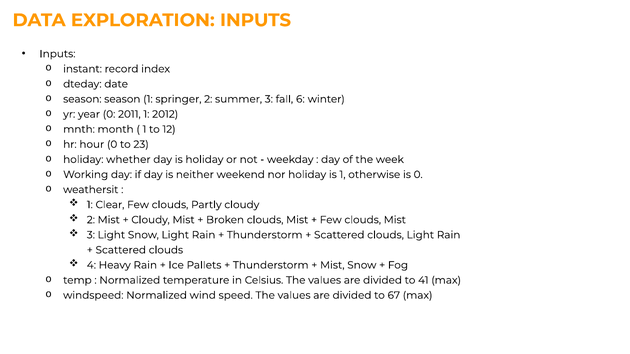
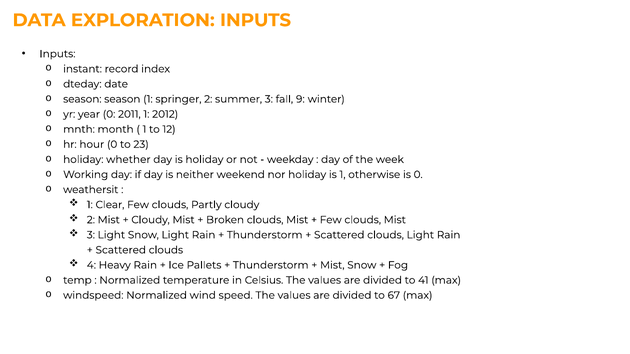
6: 6 -> 9
